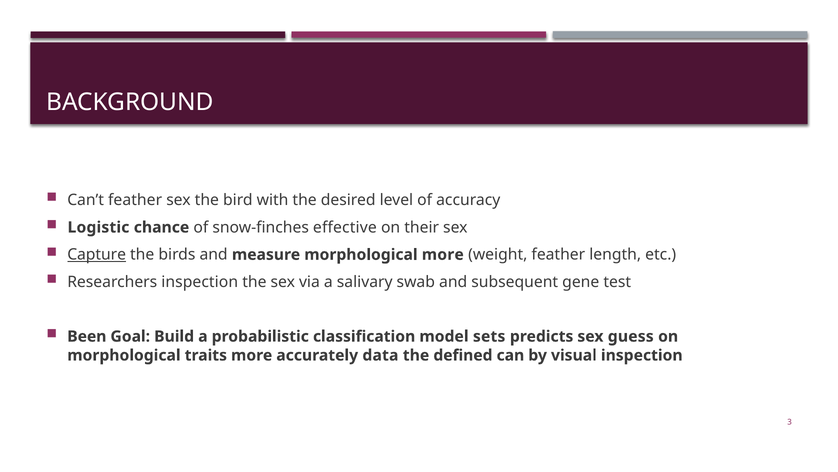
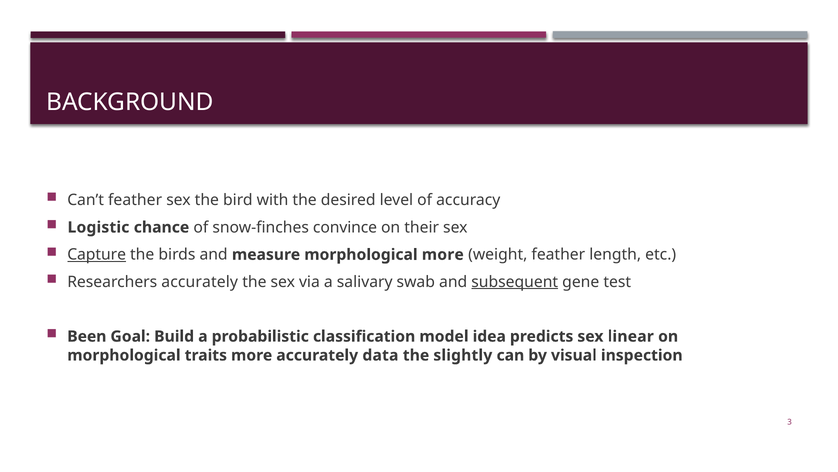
effective: effective -> convince
Researchers inspection: inspection -> accurately
subsequent underline: none -> present
sets: sets -> idea
guess: guess -> linear
defined: defined -> slightly
